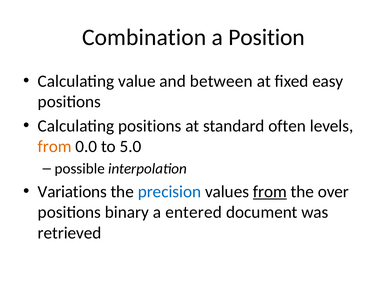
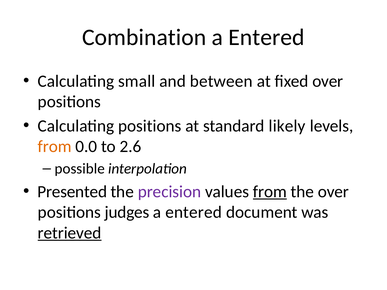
Position at (267, 37): Position -> Entered
value: value -> small
fixed easy: easy -> over
often: often -> likely
5.0: 5.0 -> 2.6
Variations: Variations -> Presented
precision colour: blue -> purple
binary: binary -> judges
retrieved underline: none -> present
